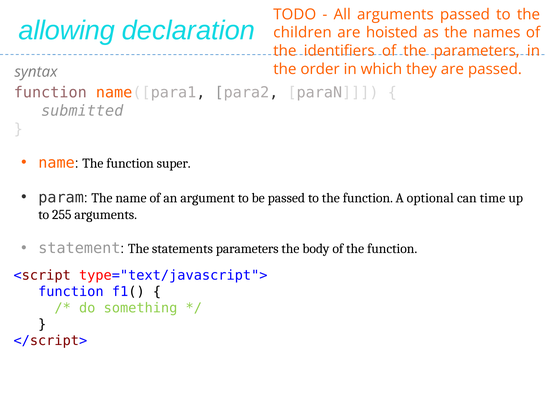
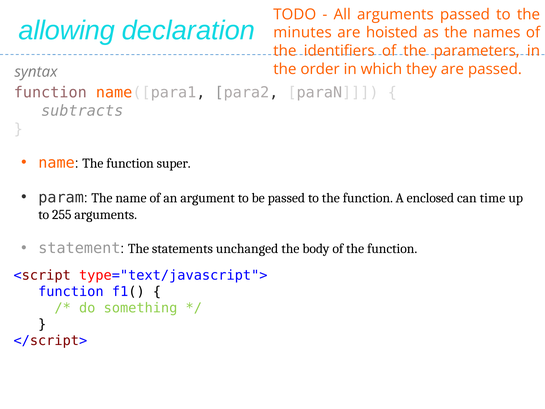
children: children -> minutes
submitted: submitted -> subtracts
optional: optional -> enclosed
statements parameters: parameters -> unchanged
